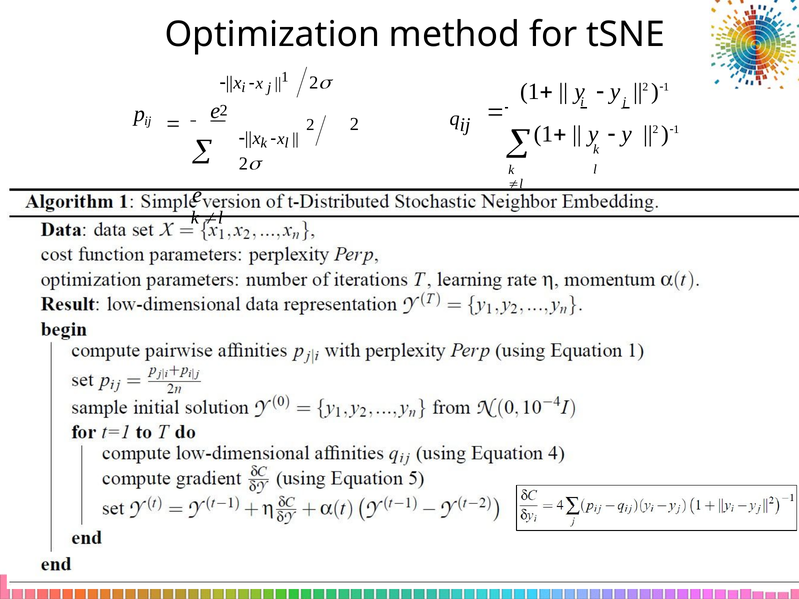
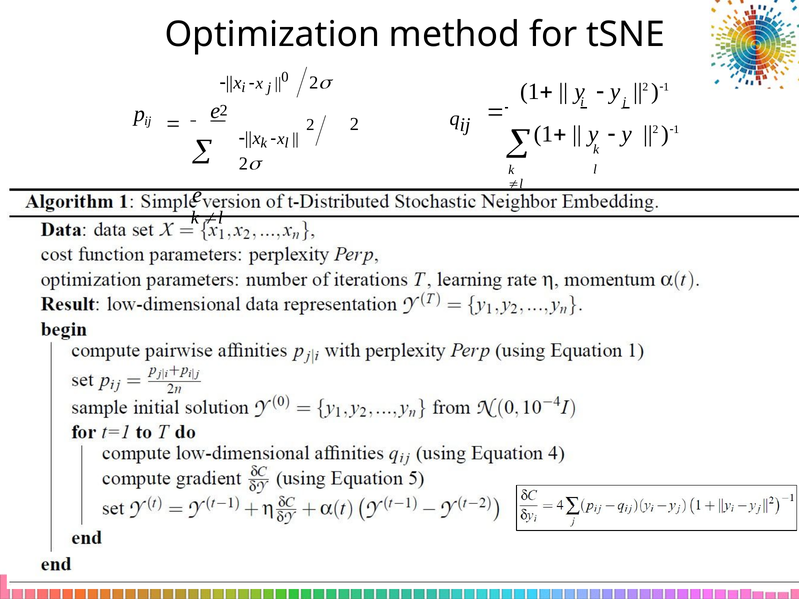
1 at (285, 77): 1 -> 0
